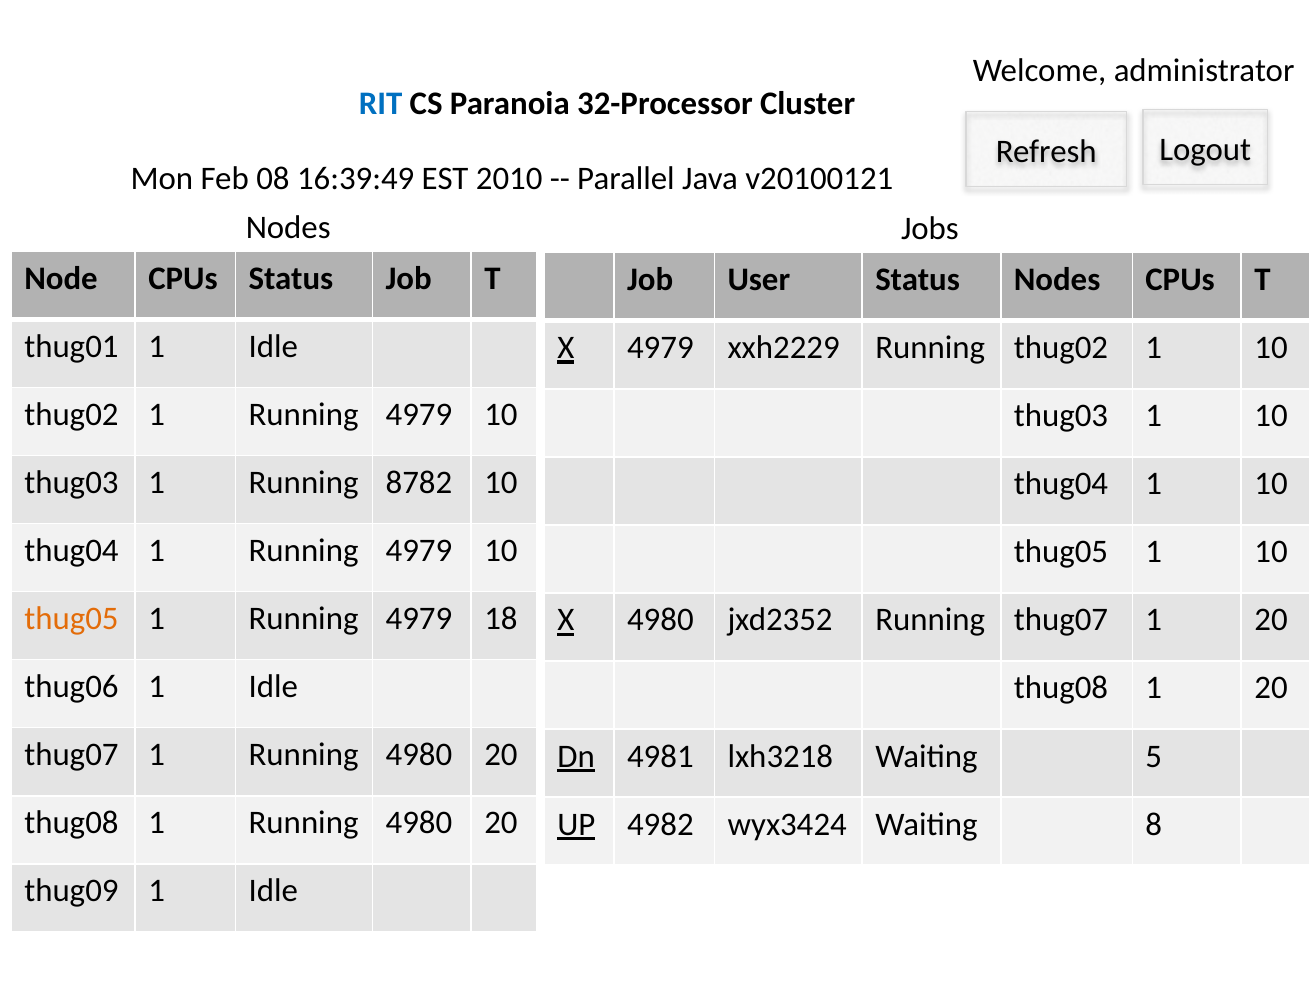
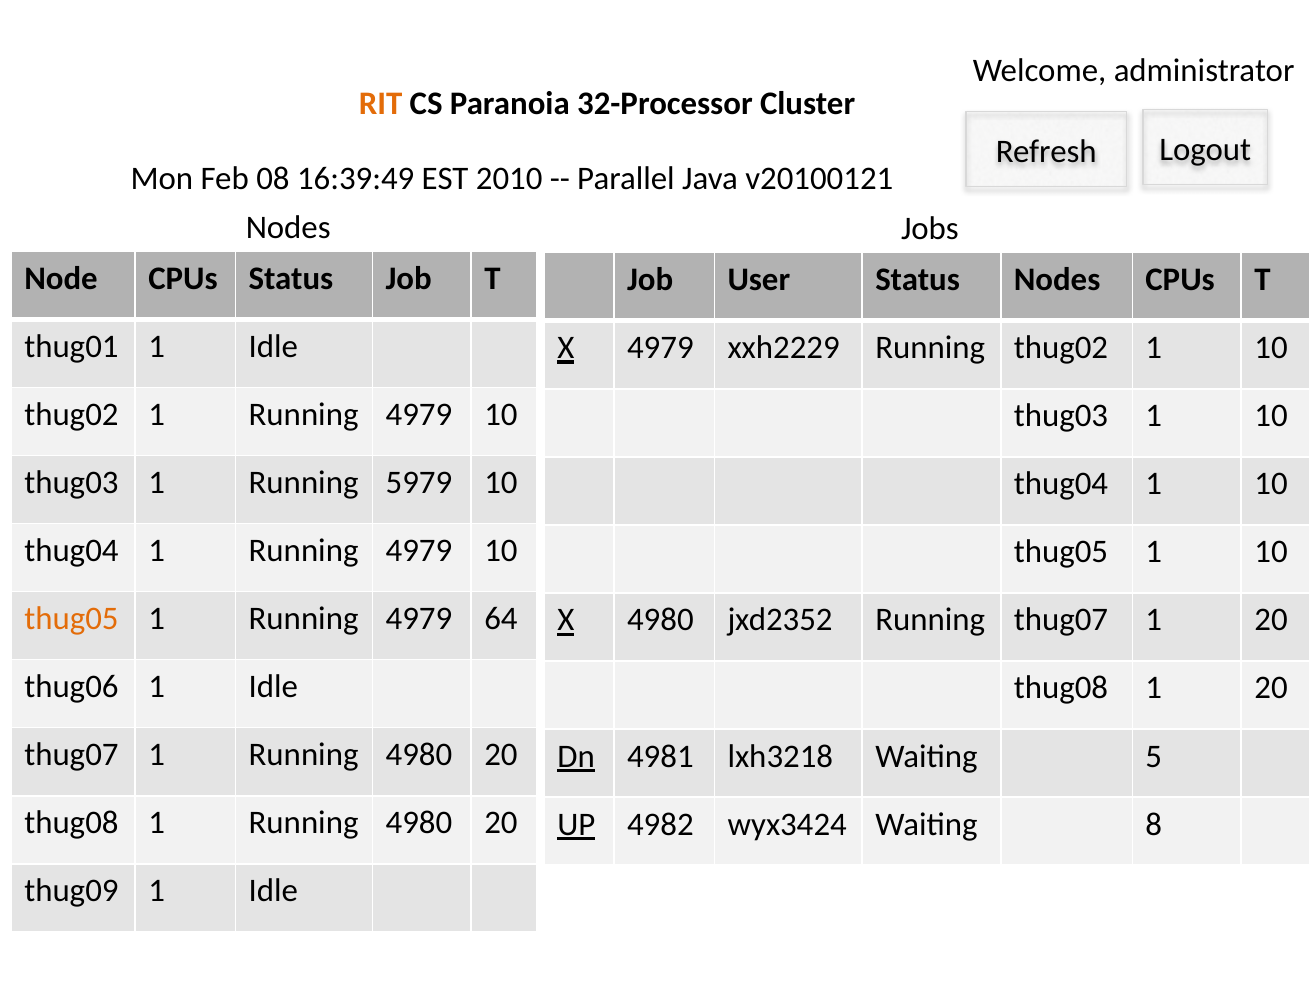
RIT colour: blue -> orange
8782: 8782 -> 5979
18: 18 -> 64
